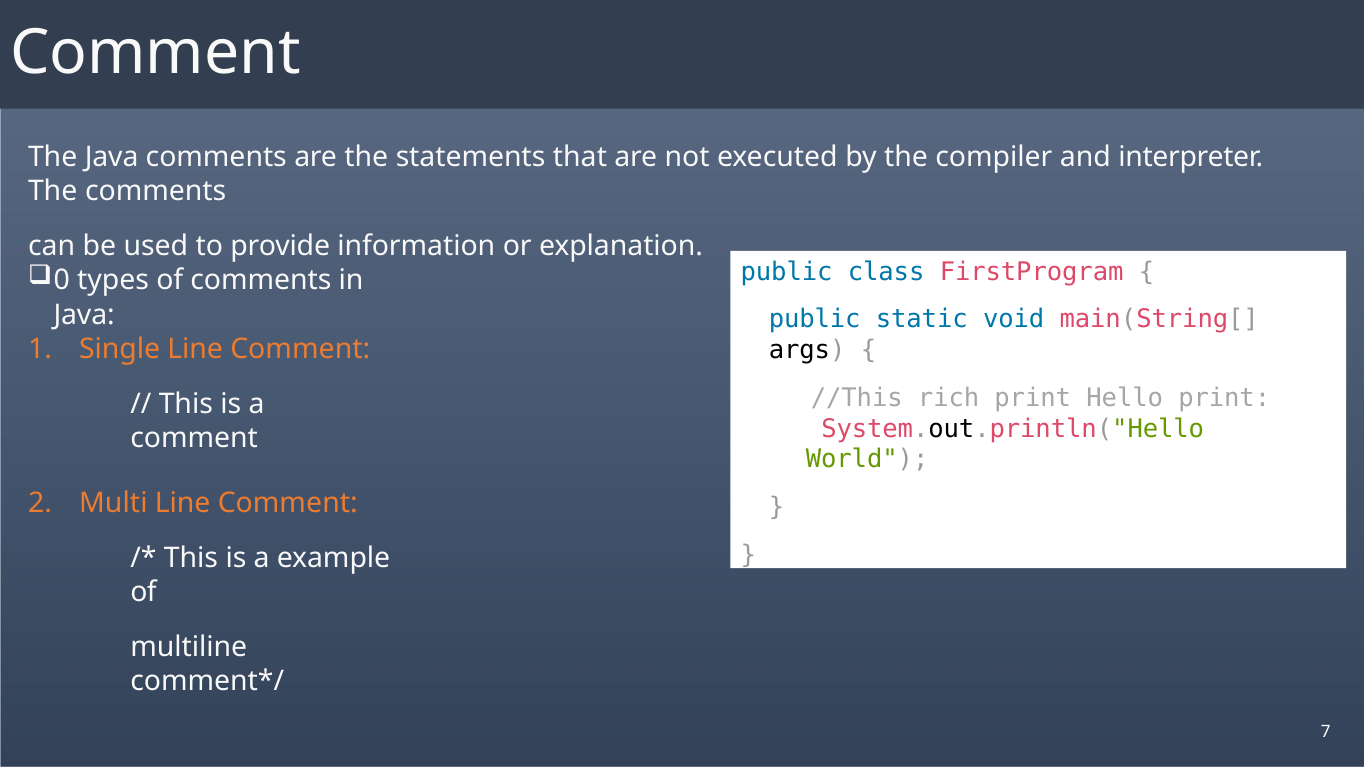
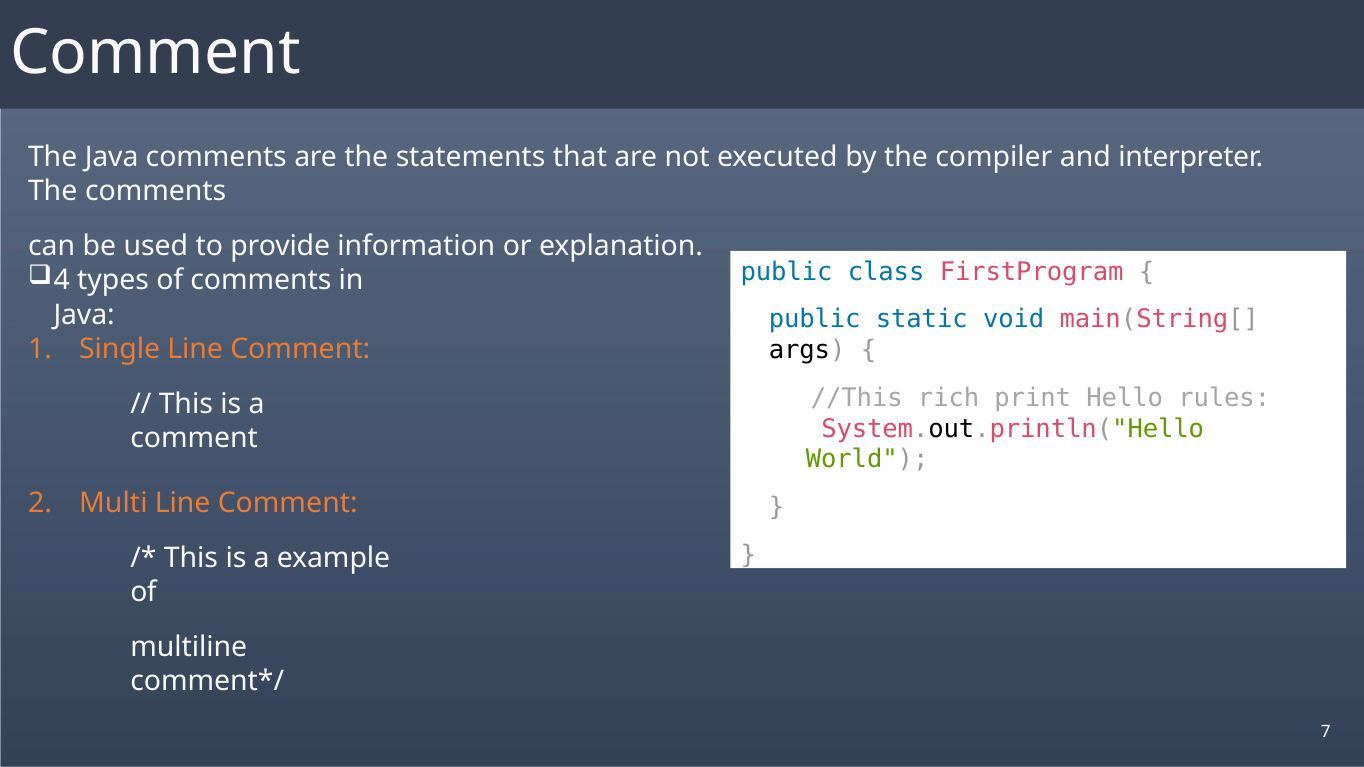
0: 0 -> 4
Hello print: print -> rules
